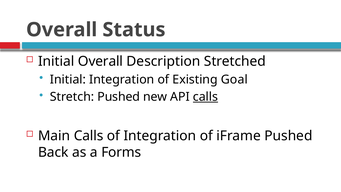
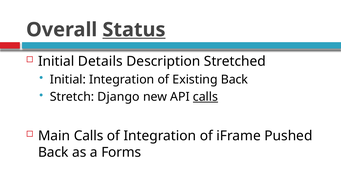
Status underline: none -> present
Initial Overall: Overall -> Details
Existing Goal: Goal -> Back
Stretch Pushed: Pushed -> Django
